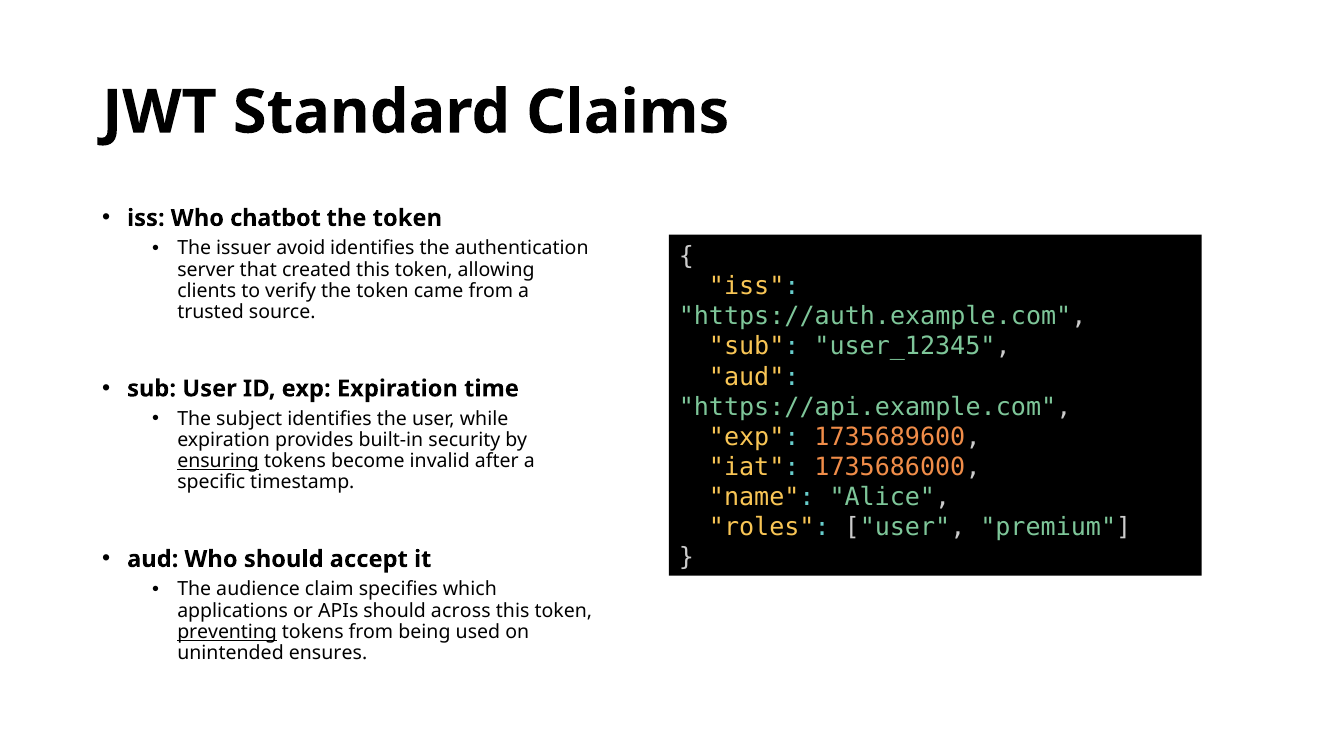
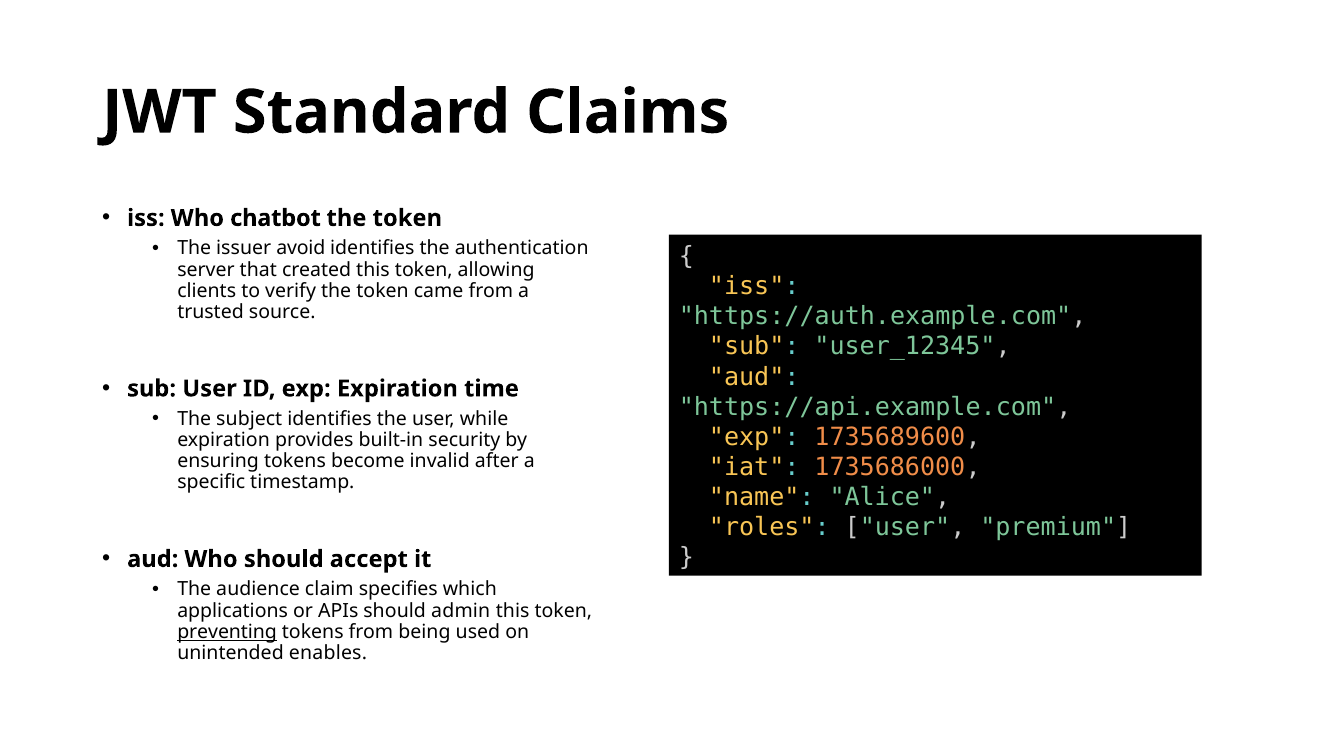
ensuring underline: present -> none
across: across -> admin
ensures: ensures -> enables
